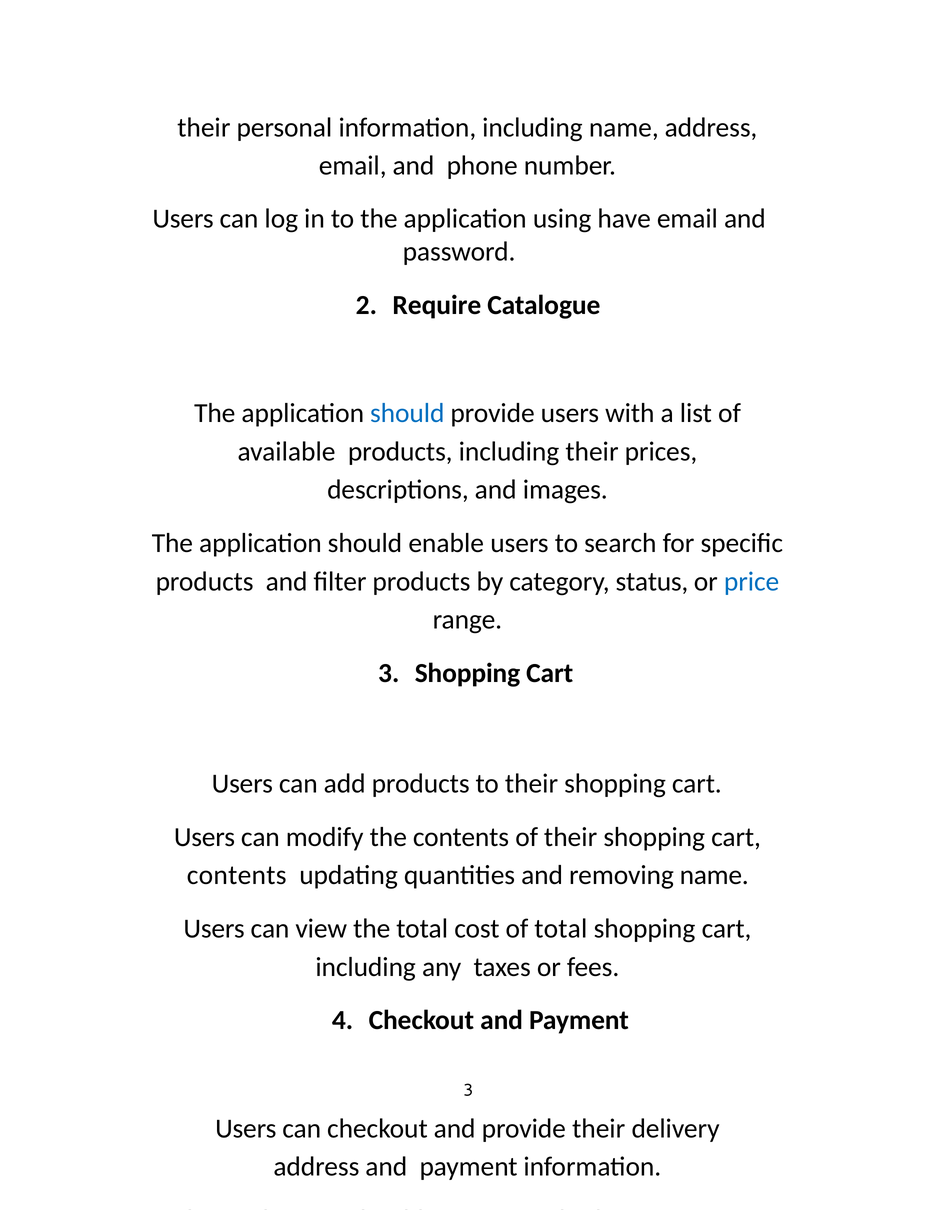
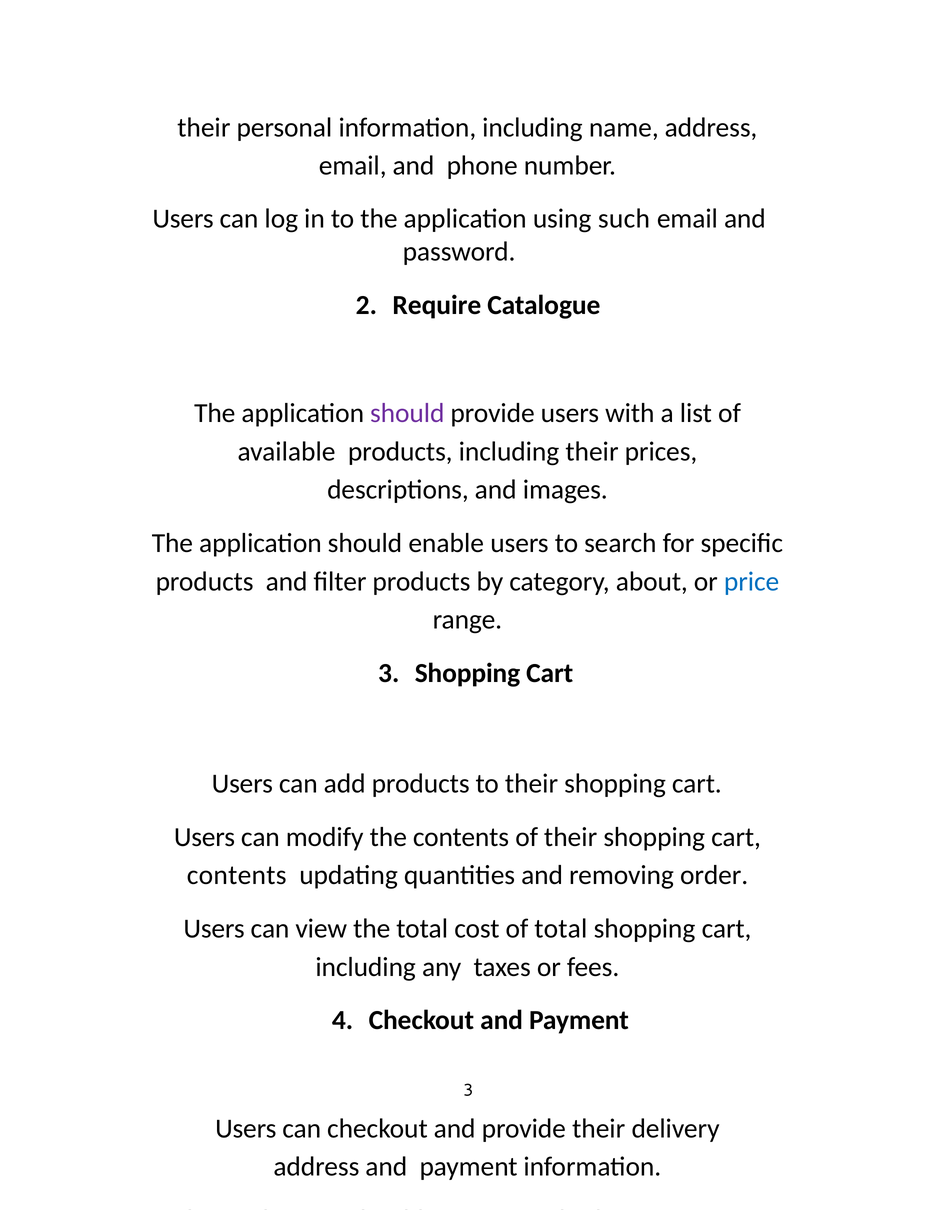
have: have -> such
should at (407, 413) colour: blue -> purple
status: status -> about
removing name: name -> order
